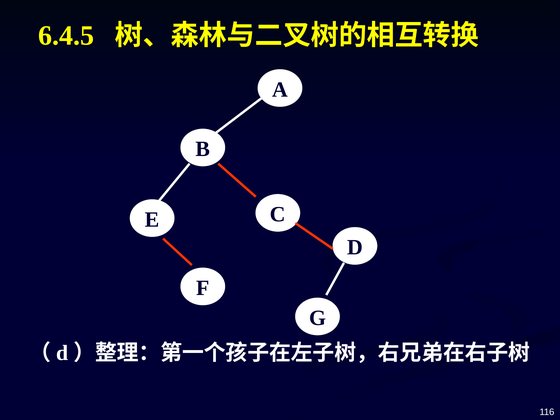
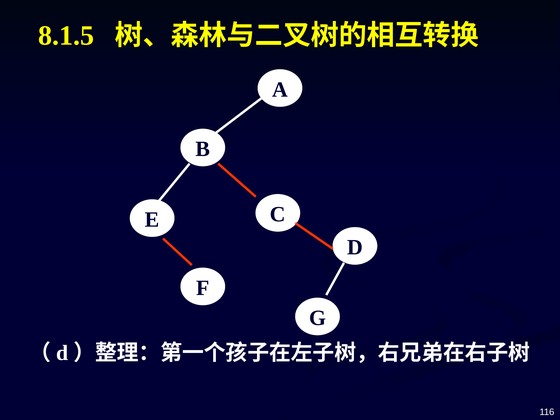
6.4.5: 6.4.5 -> 8.1.5
